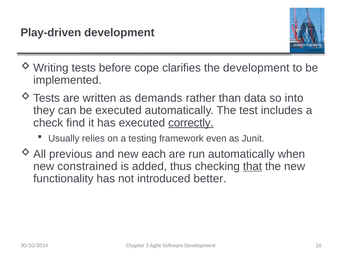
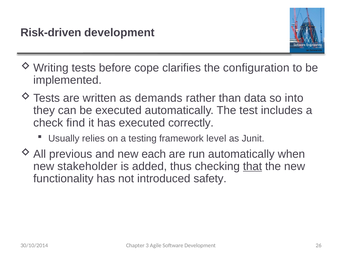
Play-driven: Play-driven -> Risk-driven
the development: development -> configuration
correctly underline: present -> none
even: even -> level
constrained: constrained -> stakeholder
better: better -> safety
